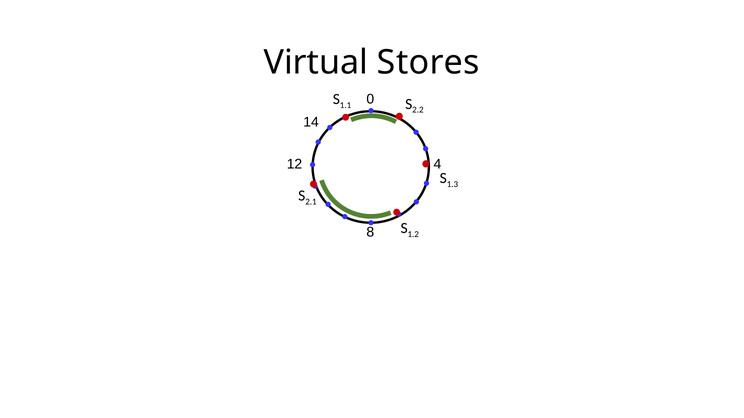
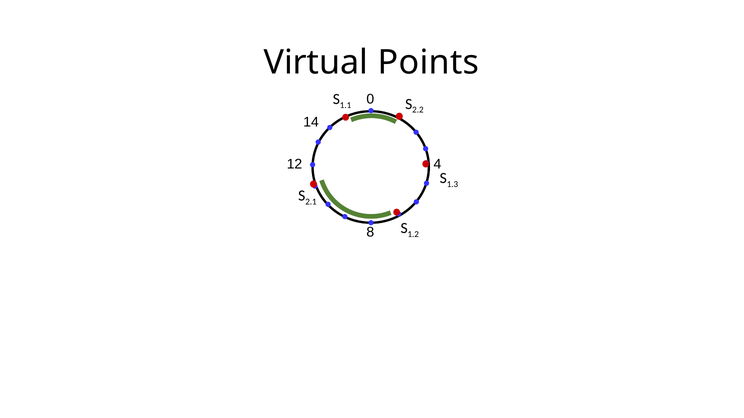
Stores: Stores -> Points
